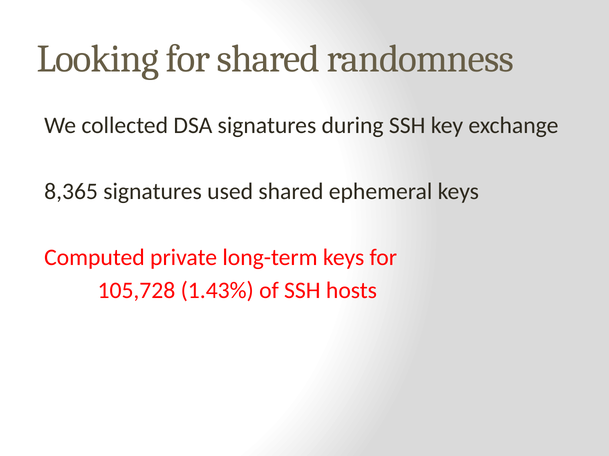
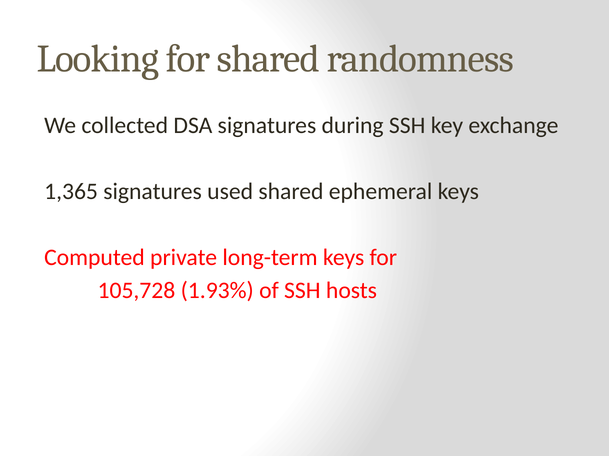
8,365: 8,365 -> 1,365
1.43%: 1.43% -> 1.93%
